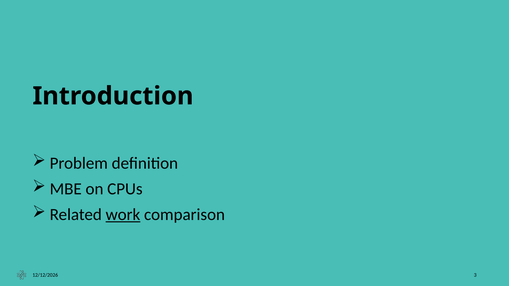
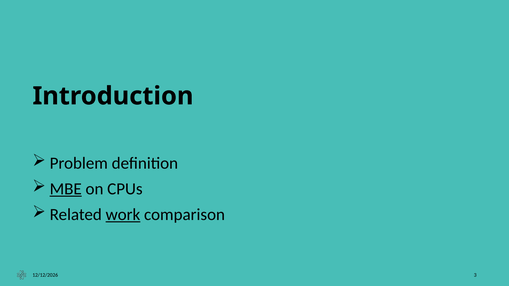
MBE underline: none -> present
